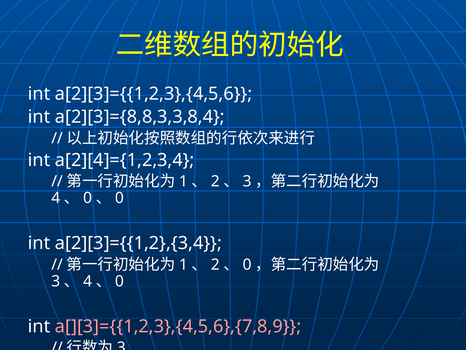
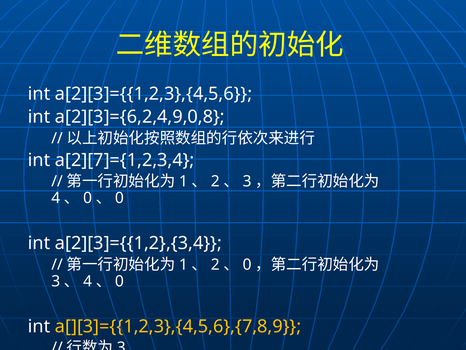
a[2][3]={8,8,3,3,8,4: a[2][3]={8,8,3,3,8,4 -> a[2][3]={6,2,4,9,0,8
a[2][4]={1,2,3,4: a[2][4]={1,2,3,4 -> a[2][7]={1,2,3,4
a[][3]={{1,2,3},{4,5,6},{7,8,9 colour: pink -> yellow
